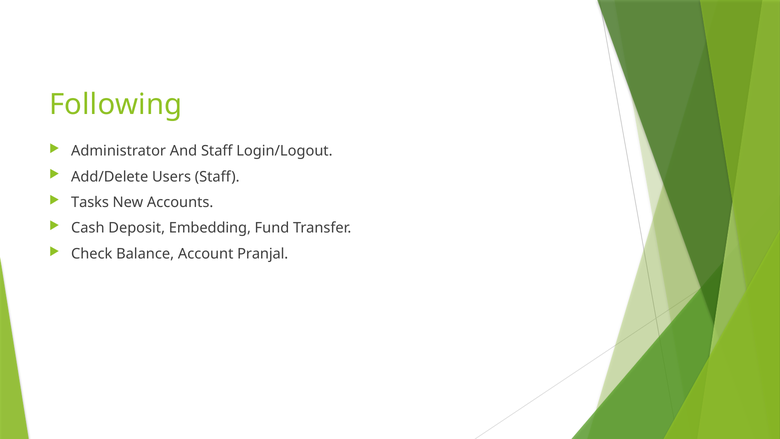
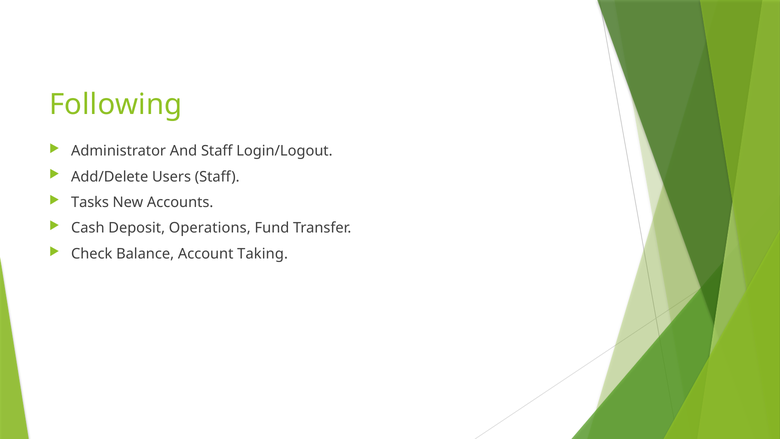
Embedding: Embedding -> Operations
Pranjal: Pranjal -> Taking
